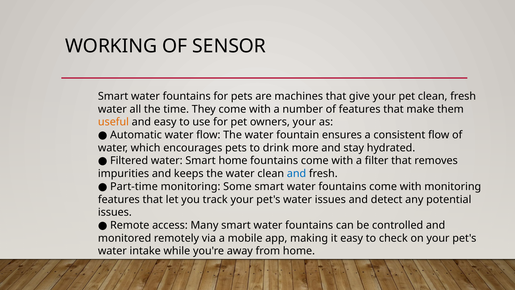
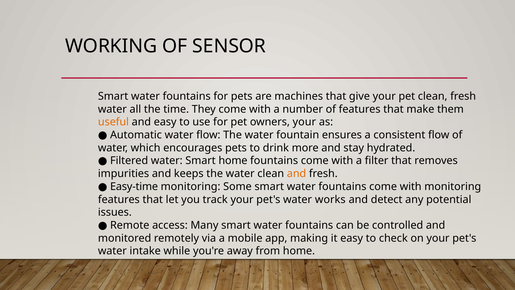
and at (297, 173) colour: blue -> orange
Part-time: Part-time -> Easy-time
water issues: issues -> works
